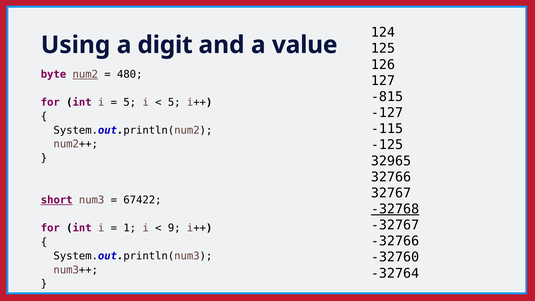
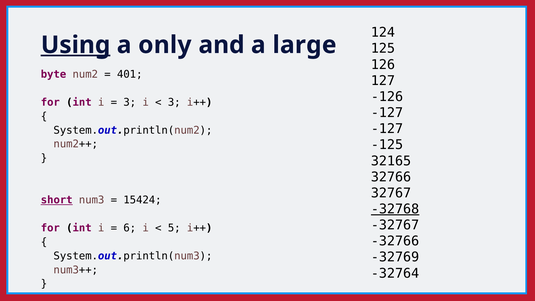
Using underline: none -> present
digit: digit -> only
value: value -> large
num2 underline: present -> none
480: 480 -> 401
-815: -815 -> -126
5 at (130, 102): 5 -> 3
5 at (174, 102): 5 -> 3
-115 at (387, 129): -115 -> -127
32965: 32965 -> 32165
67422: 67422 -> 15424
1: 1 -> 6
9: 9 -> 5
-32760: -32760 -> -32769
